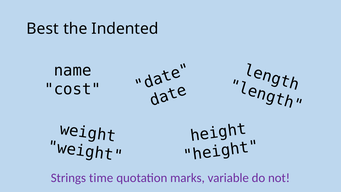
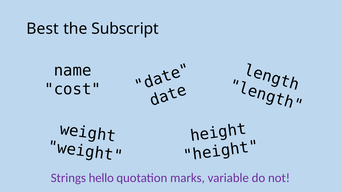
Indented: Indented -> Subscript
time: time -> hello
